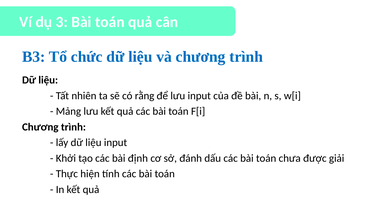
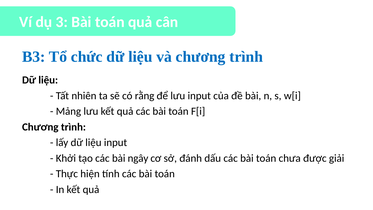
định: định -> ngây
